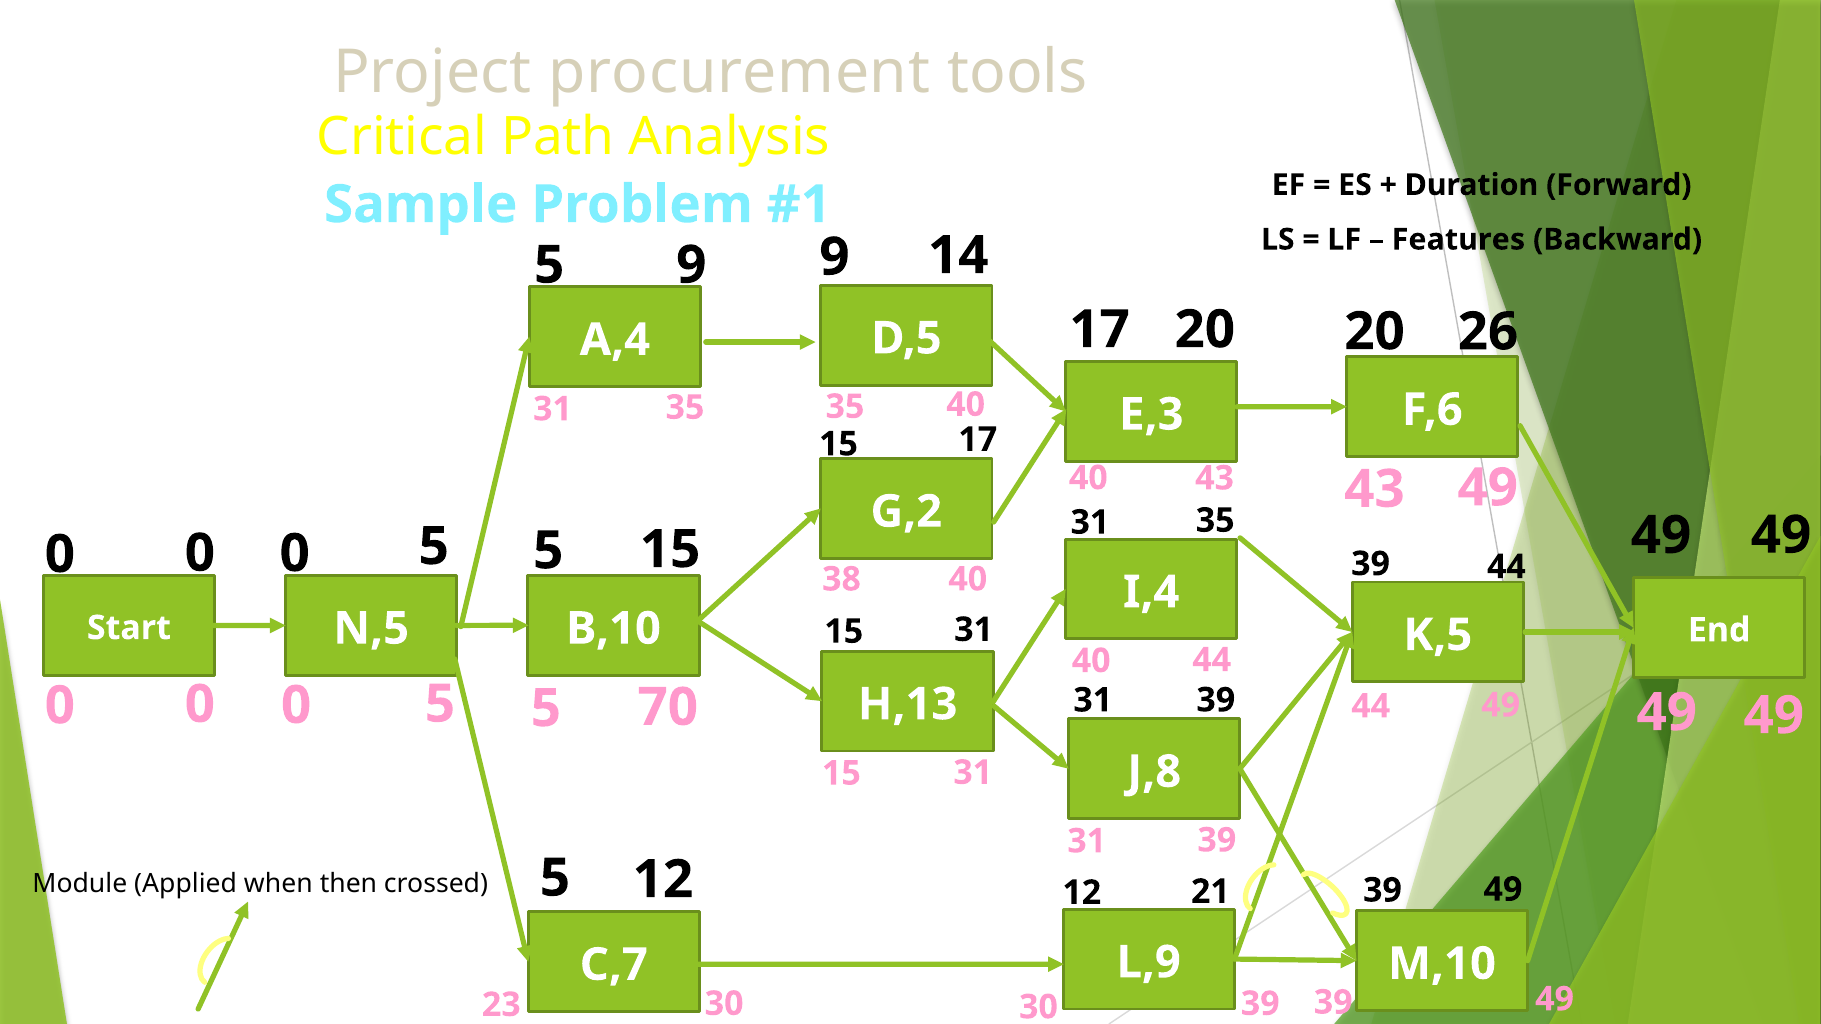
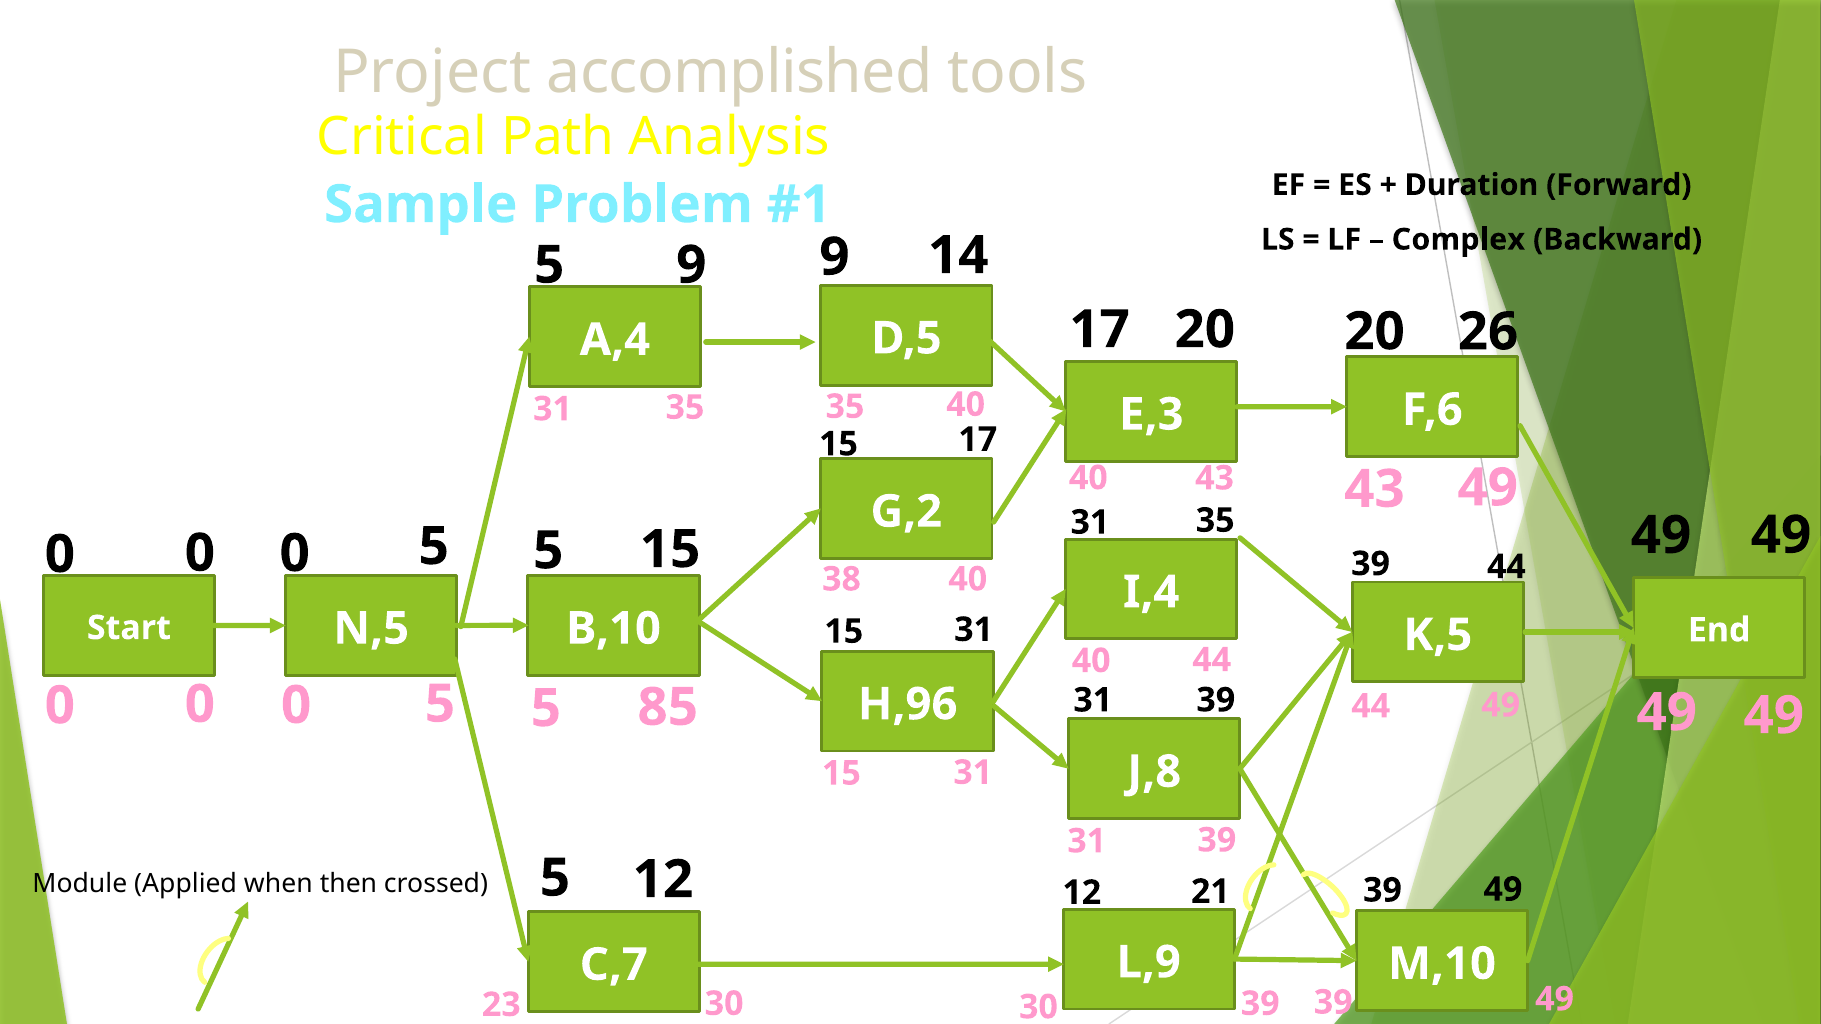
procurement: procurement -> accomplished
Features: Features -> Complex
H,13: H,13 -> H,96
70: 70 -> 85
